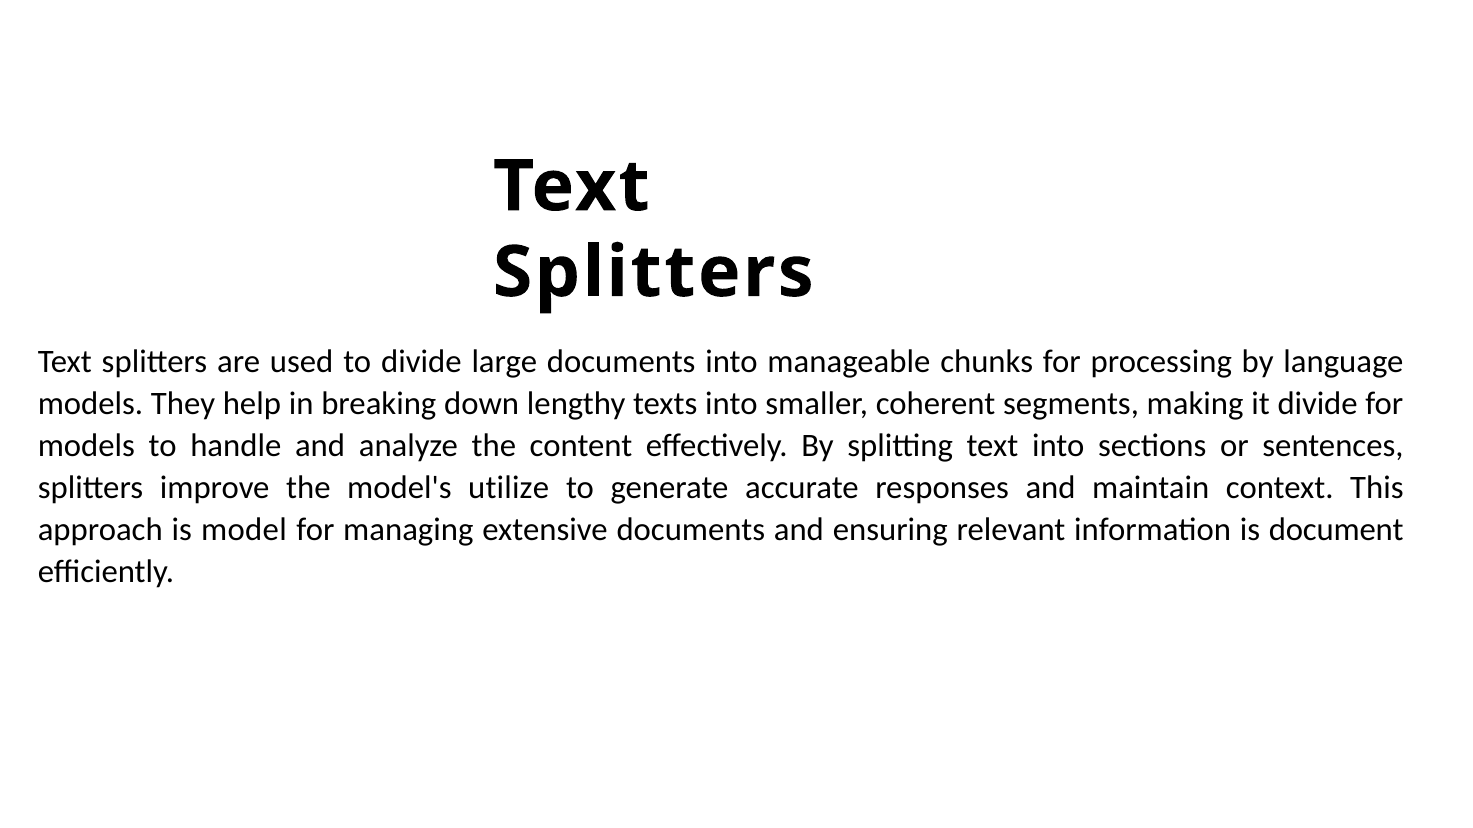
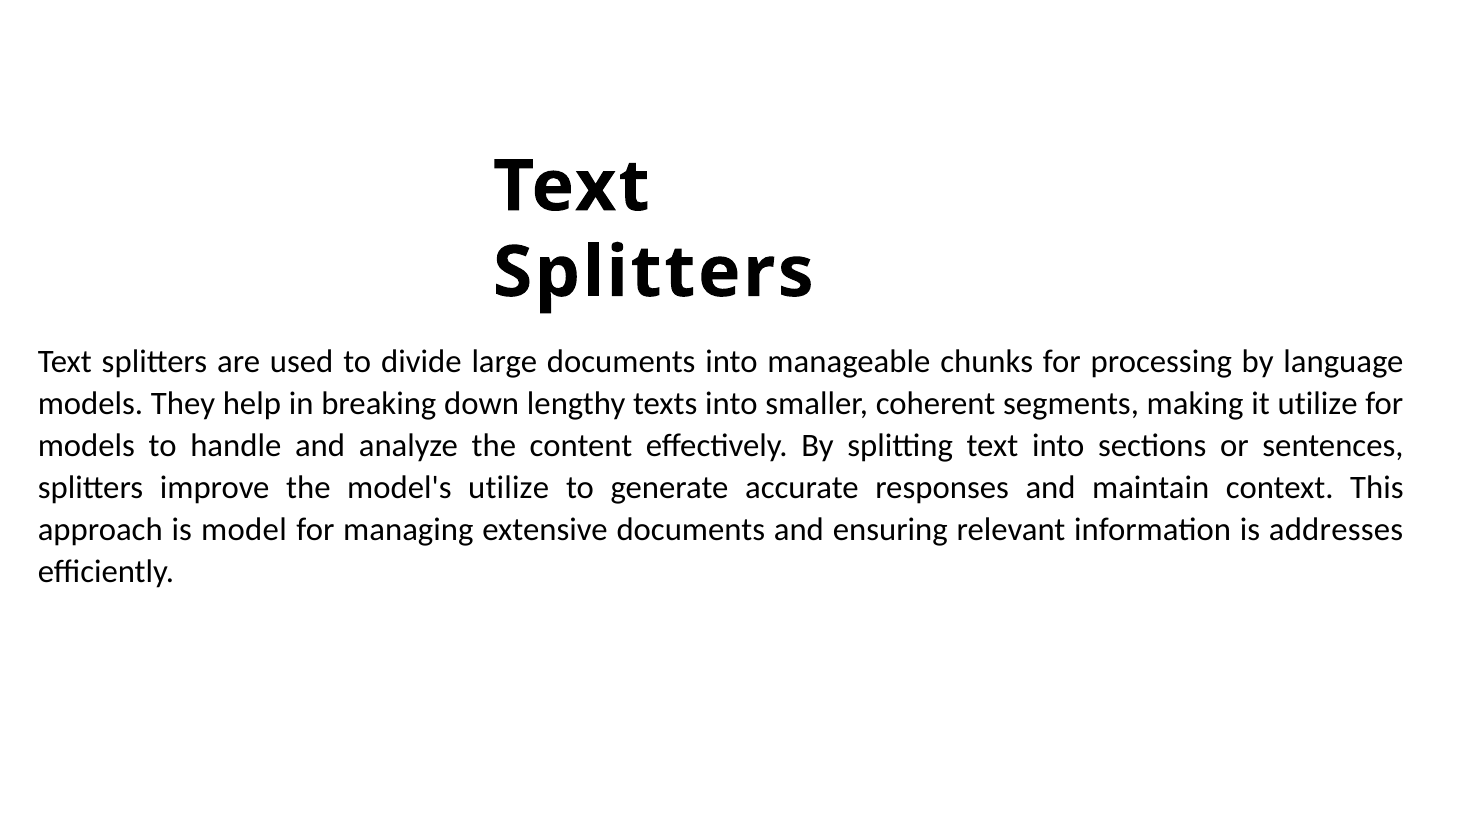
it divide: divide -> utilize
document: document -> addresses
